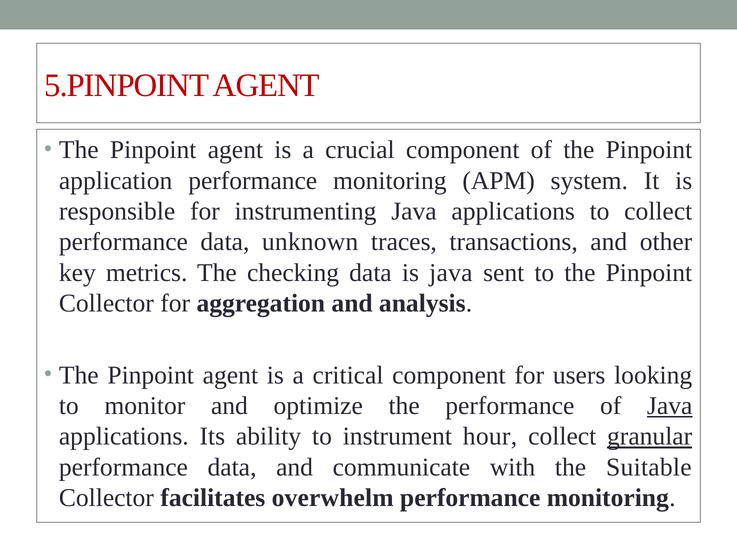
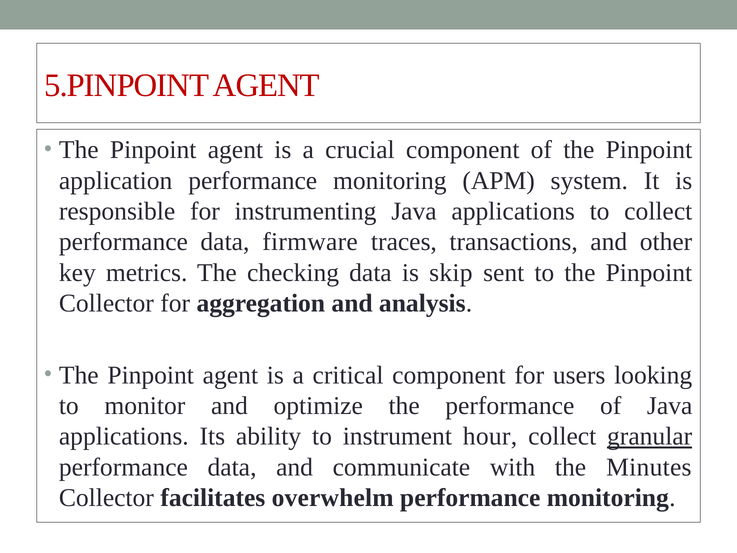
unknown: unknown -> firmware
is java: java -> skip
Java at (670, 406) underline: present -> none
Suitable: Suitable -> Minutes
